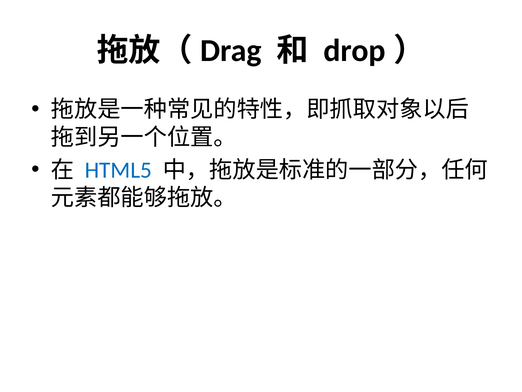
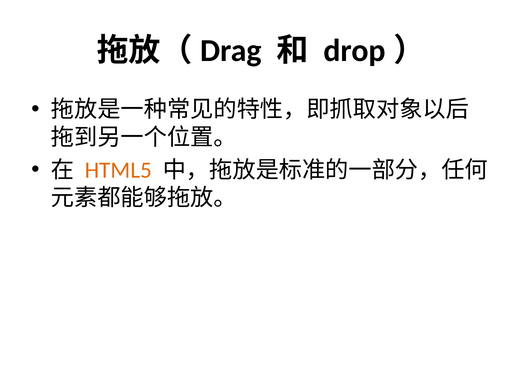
HTML5 colour: blue -> orange
